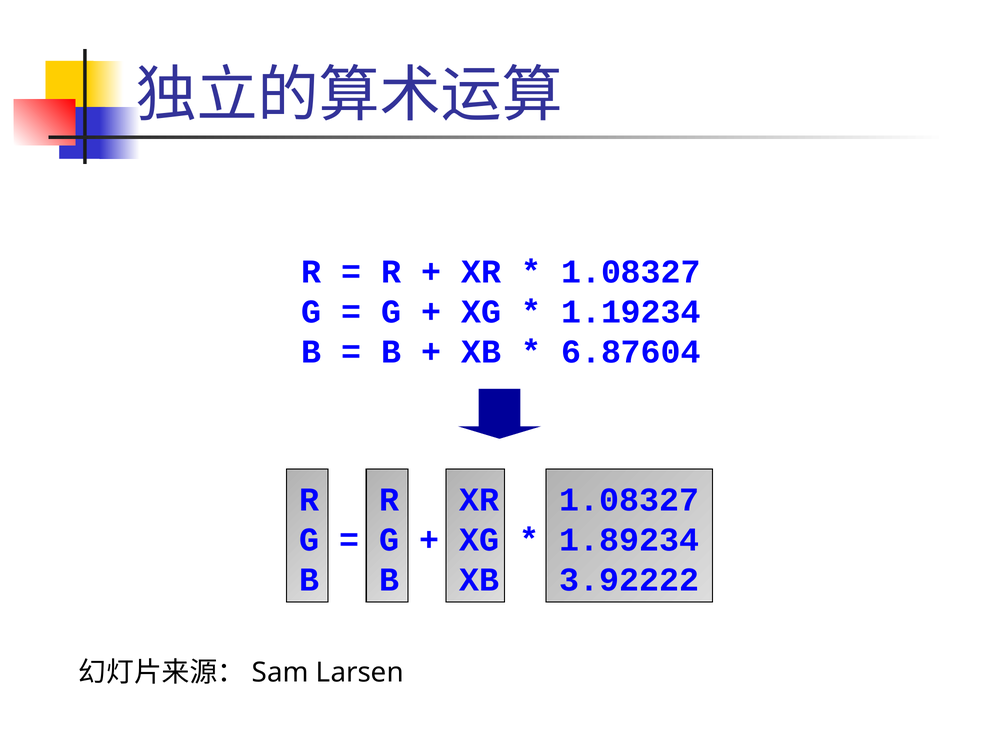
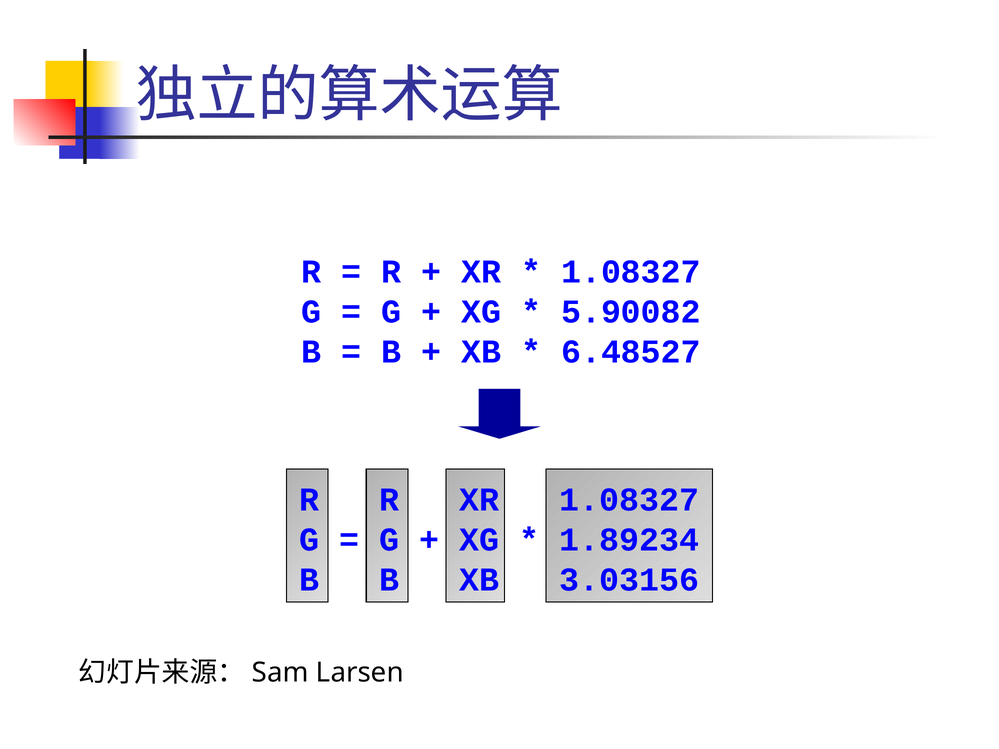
1.19234: 1.19234 -> 5.90082
6.87604: 6.87604 -> 6.48527
3.92222: 3.92222 -> 3.03156
